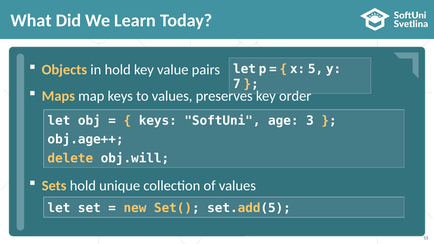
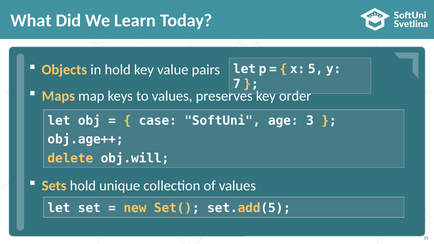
keys at (158, 121): keys -> casе
